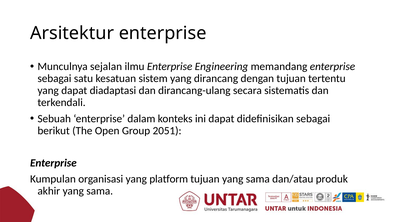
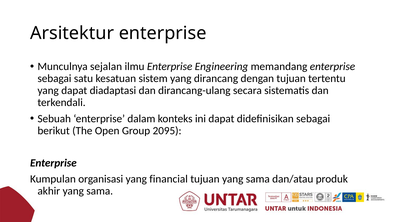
2051: 2051 -> 2095
platform: platform -> financial
